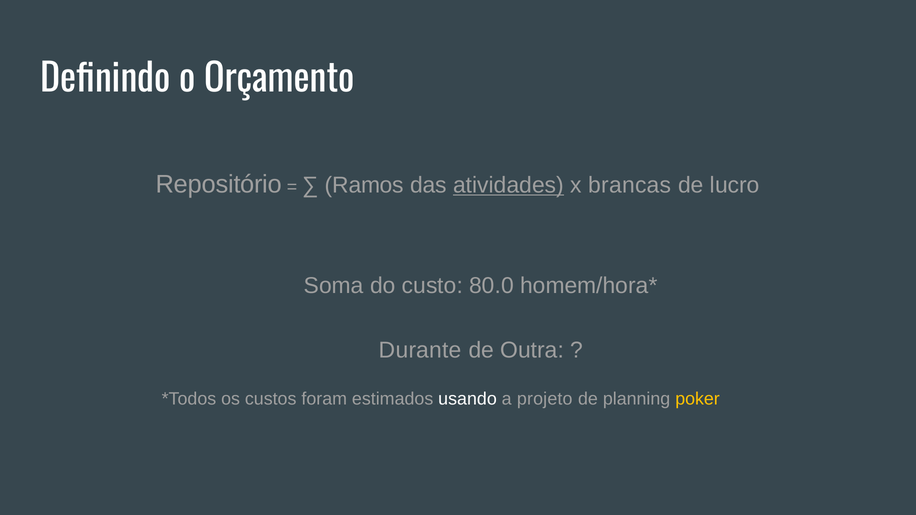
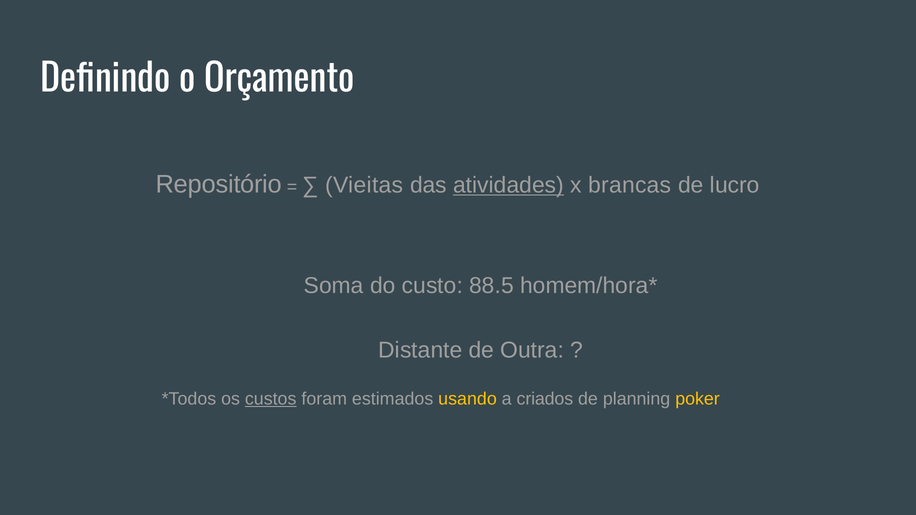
Ramos: Ramos -> Vieitas
80.0: 80.0 -> 88.5
Durante: Durante -> Distante
custos underline: none -> present
usando colour: white -> yellow
projeto: projeto -> criados
